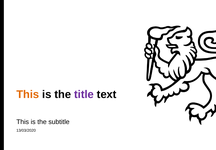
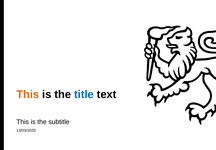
title colour: purple -> blue
